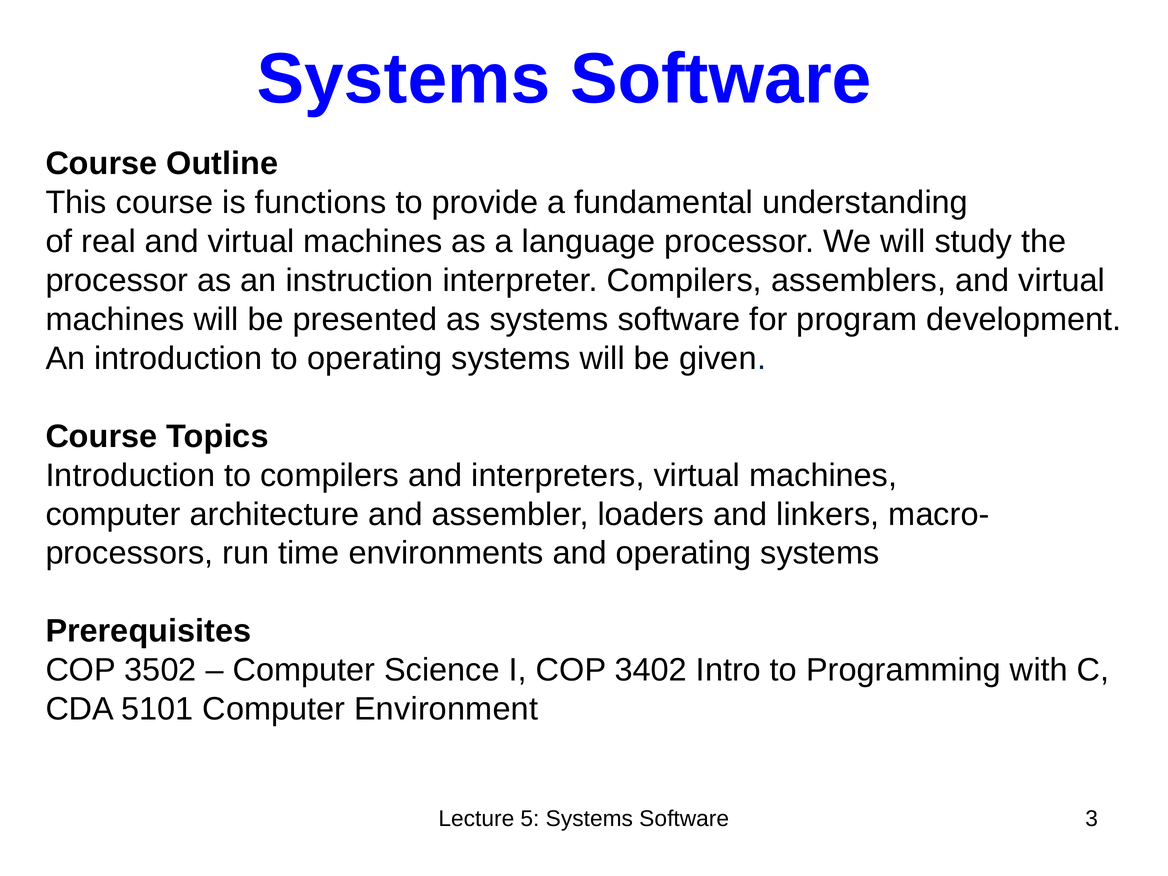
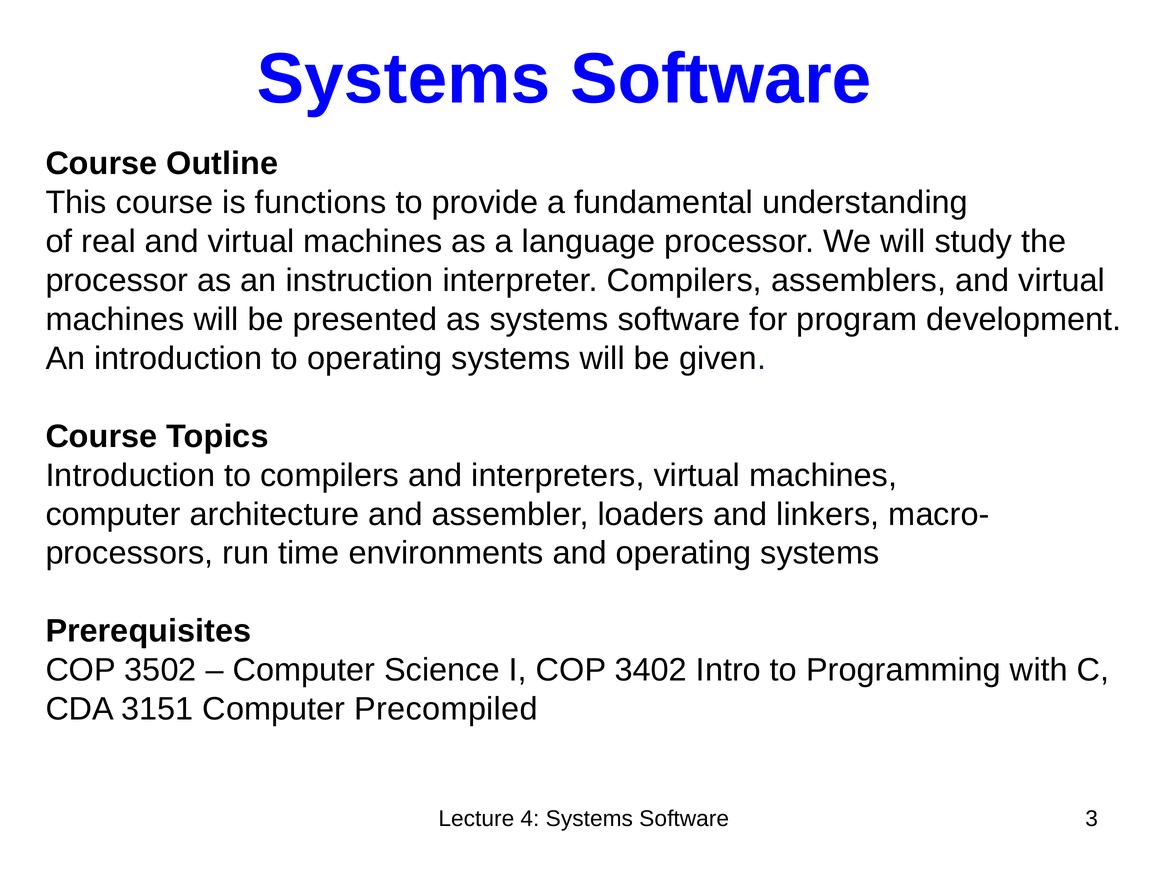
5101: 5101 -> 3151
Environment: Environment -> Precompiled
5: 5 -> 4
